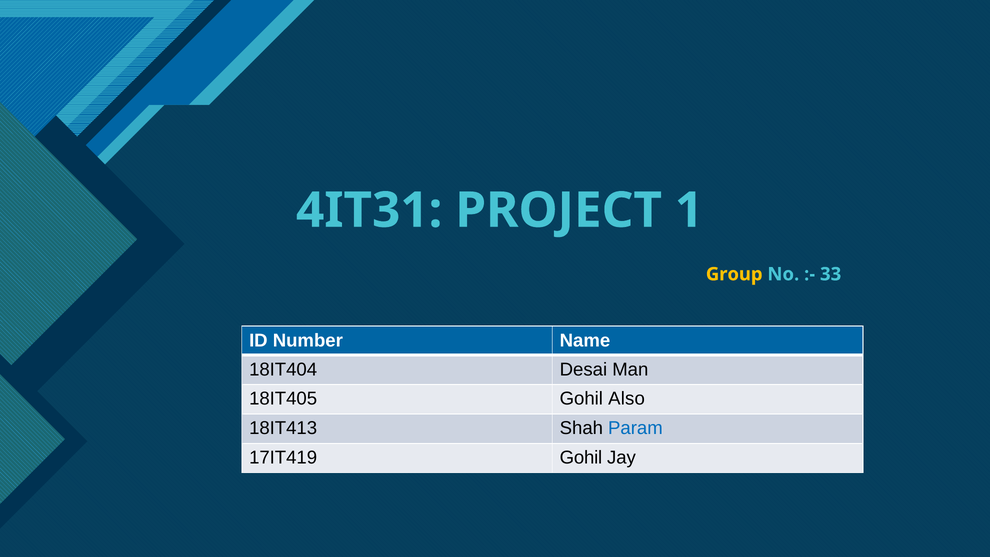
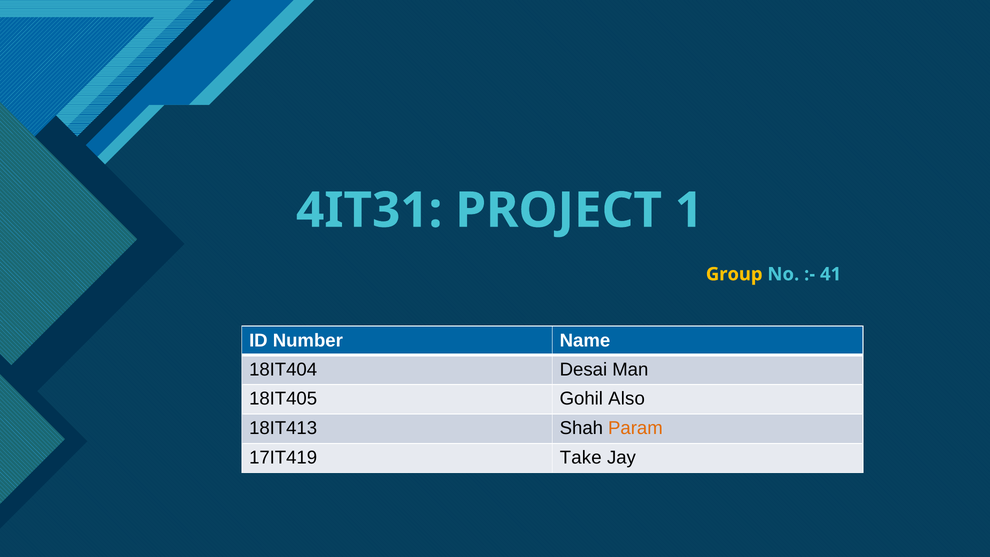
33: 33 -> 41
Param colour: blue -> orange
17IT419 Gohil: Gohil -> Take
